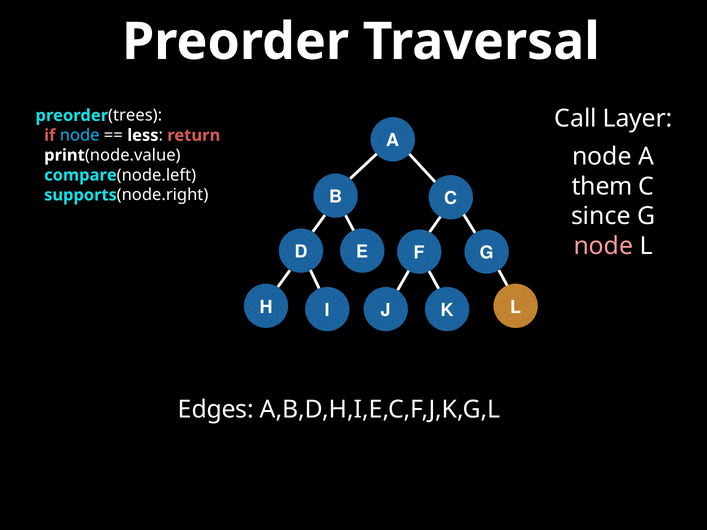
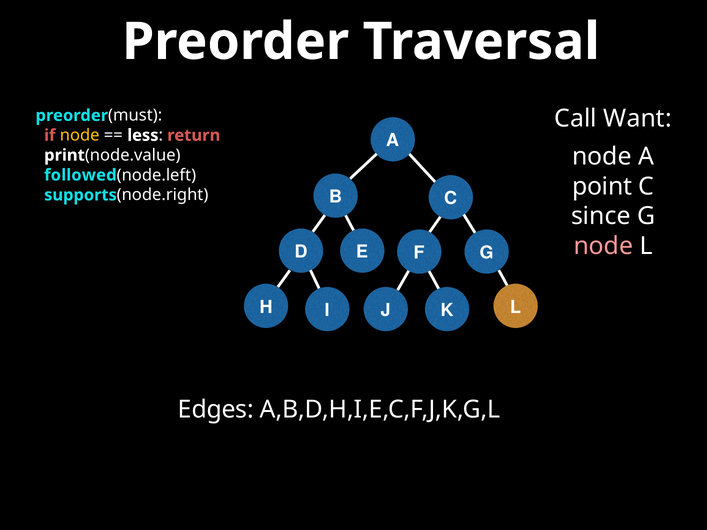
Layer: Layer -> Want
trees: trees -> must
node at (80, 135) colour: light blue -> yellow
compare: compare -> followed
them: them -> point
